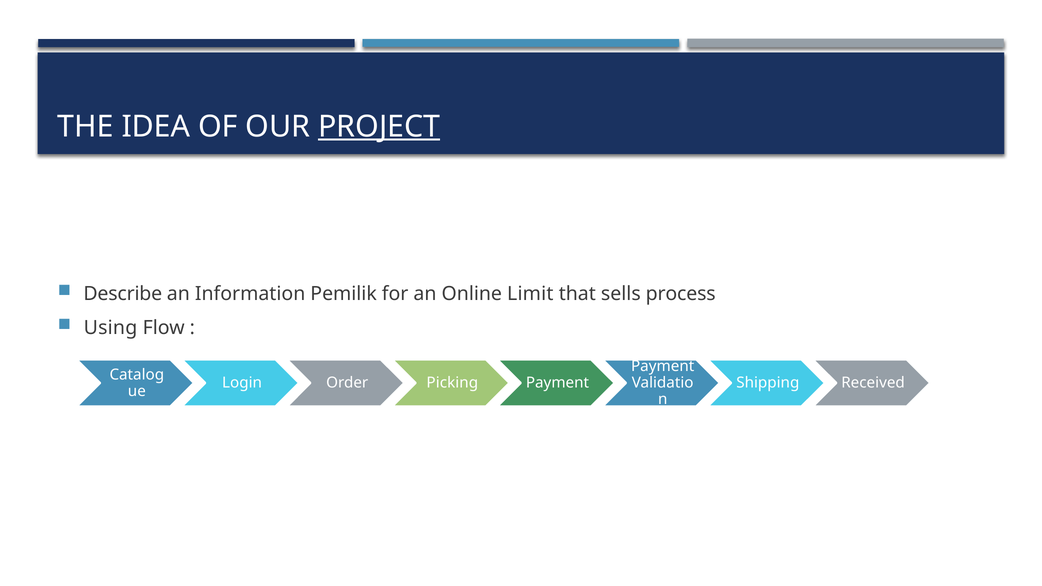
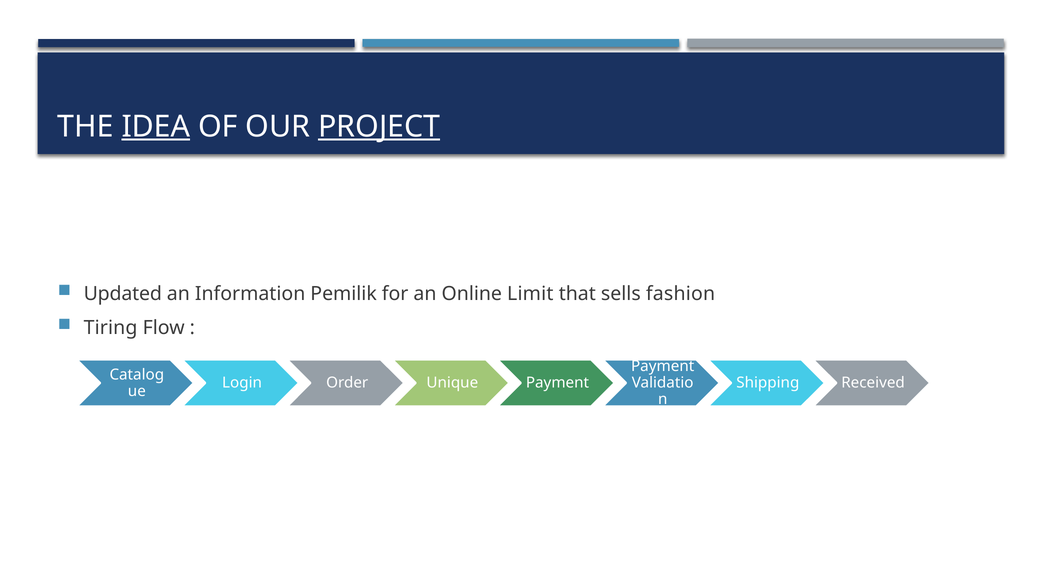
IDEA underline: none -> present
Describe: Describe -> Updated
process: process -> fashion
Using: Using -> Tiring
Picking: Picking -> Unique
